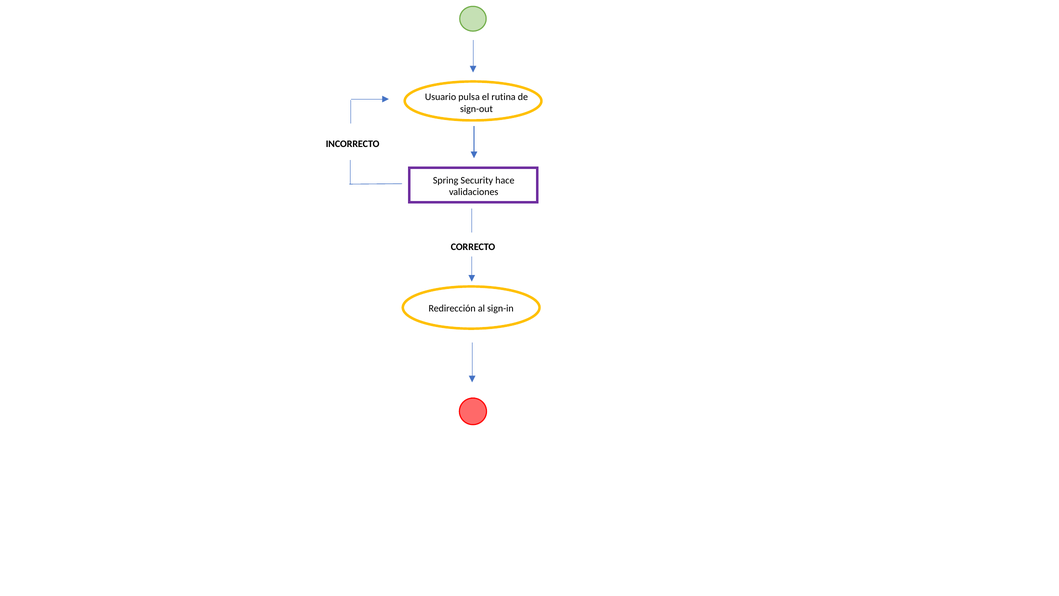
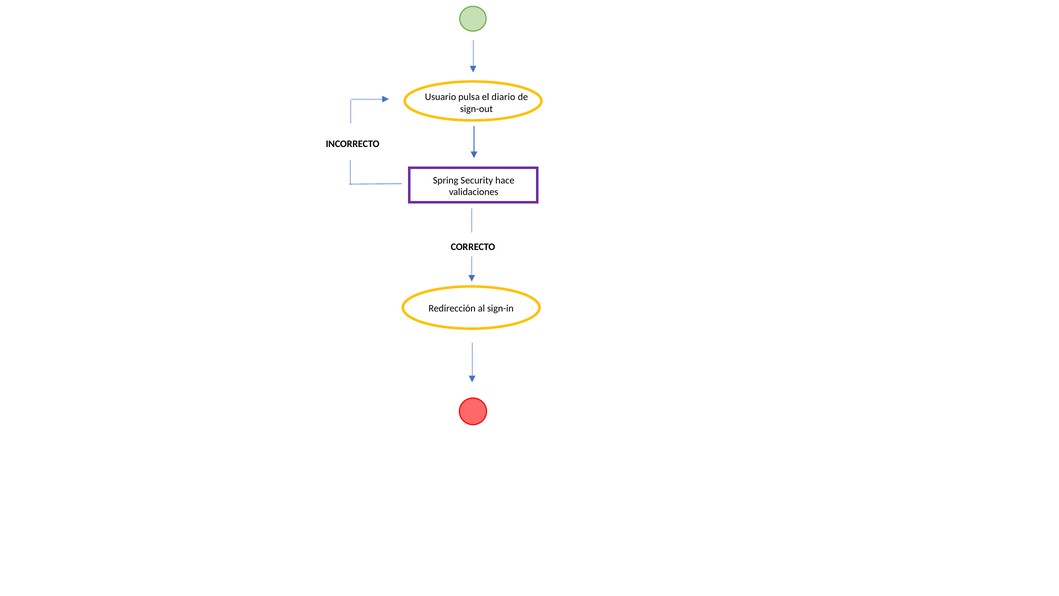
rutina: rutina -> diario
